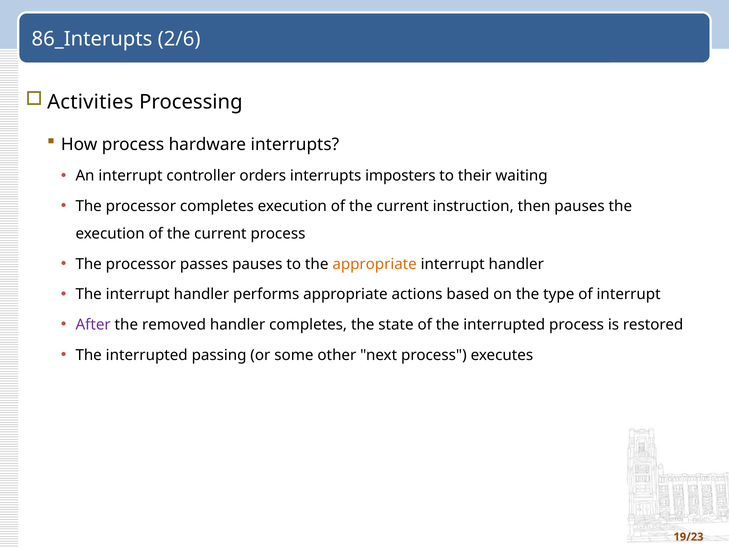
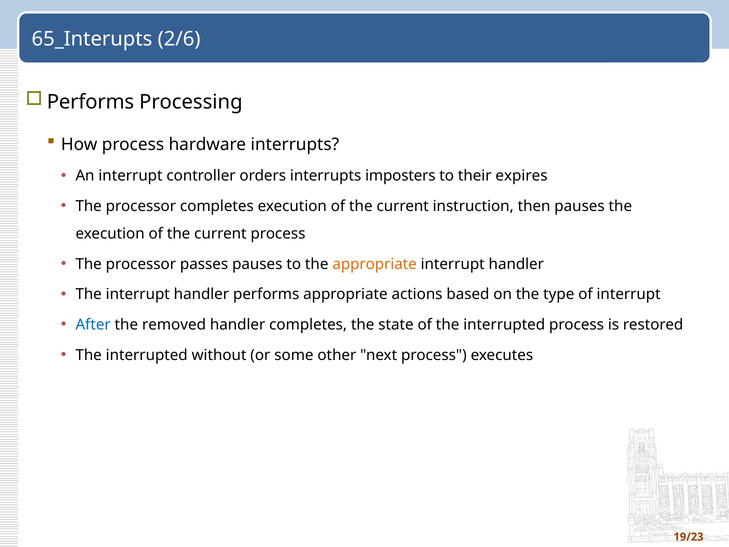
86_Interupts: 86_Interupts -> 65_Interupts
Activities at (90, 102): Activities -> Performs
waiting: waiting -> expires
After colour: purple -> blue
passing: passing -> without
